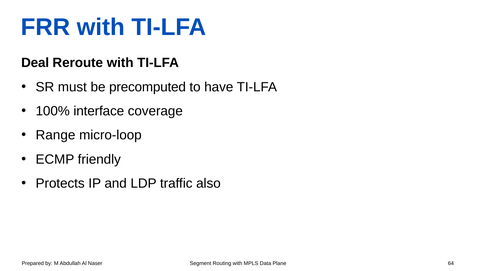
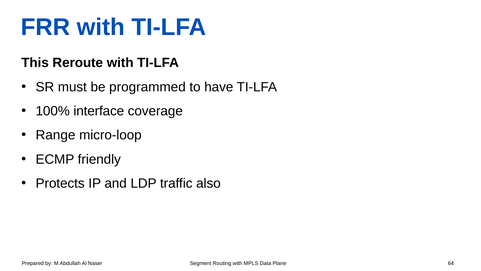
Deal: Deal -> This
precomputed: precomputed -> programmed
